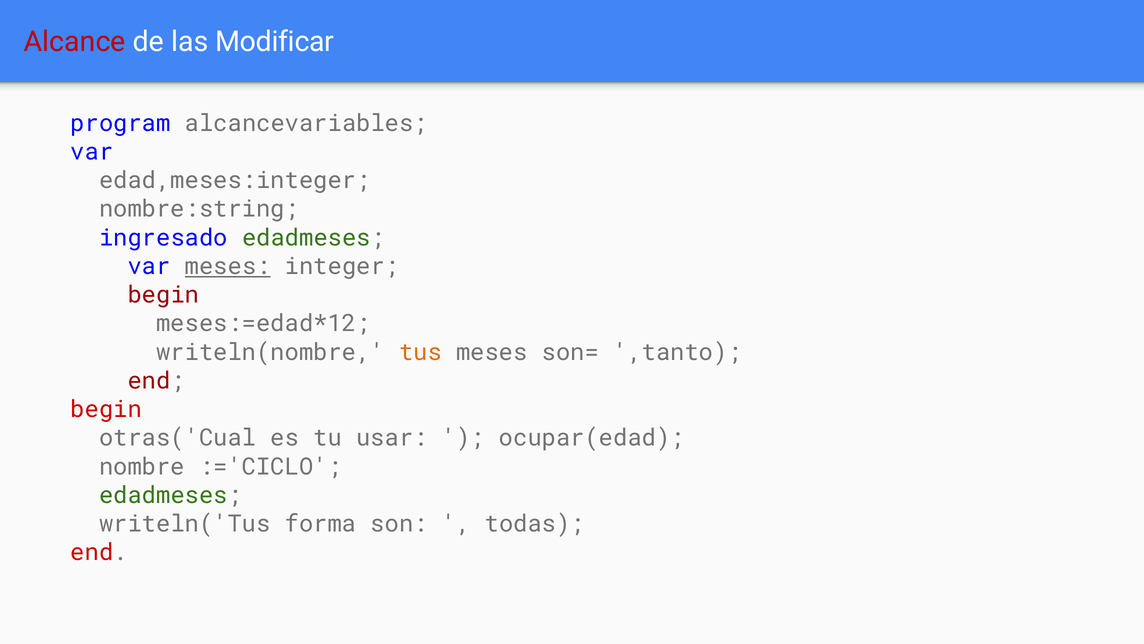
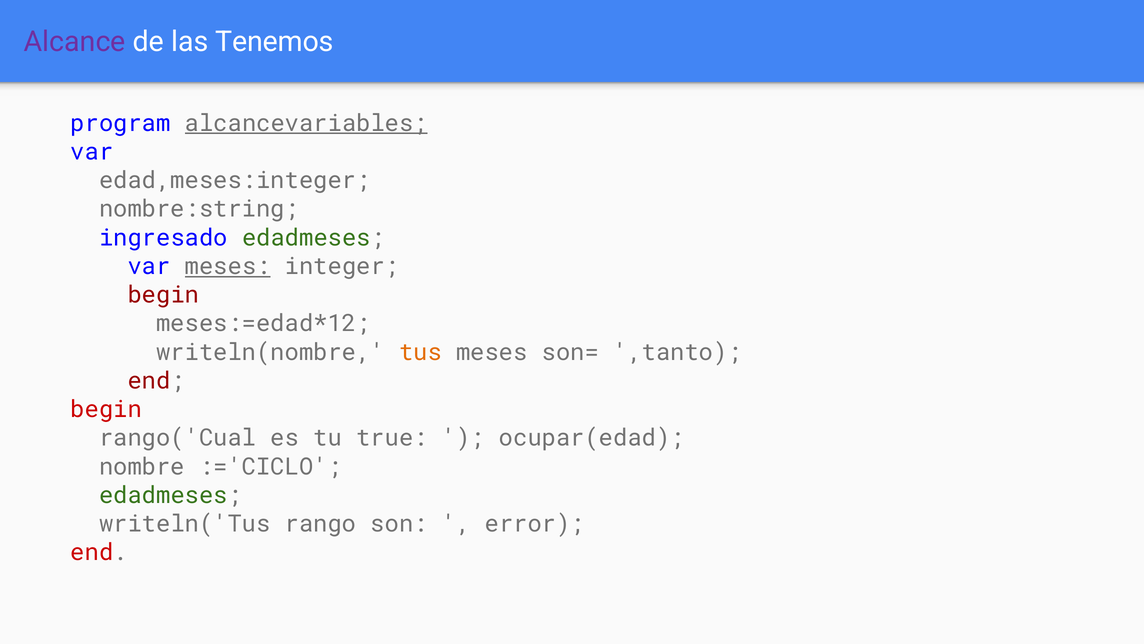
Alcance colour: red -> purple
Modificar: Modificar -> Tenemos
alcancevariables underline: none -> present
otras('Cual: otras('Cual -> rango('Cual
usar: usar -> true
forma: forma -> rango
todas: todas -> error
